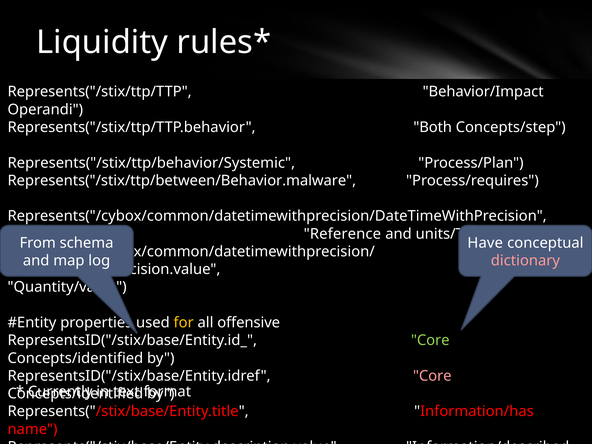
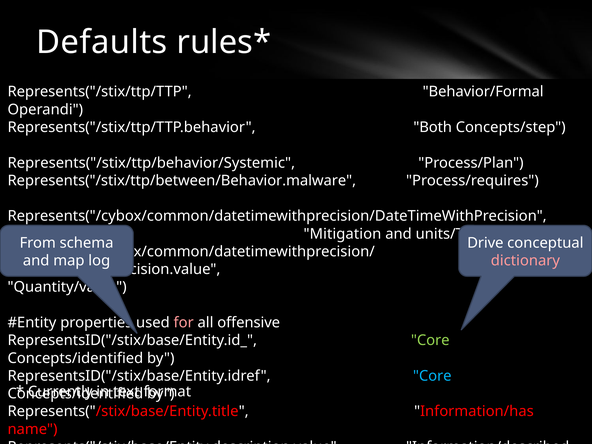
Liquidity: Liquidity -> Defaults
Behavior/Impact: Behavior/Impact -> Behavior/Formal
Reference: Reference -> Mitigation
Have: Have -> Drive
for colour: yellow -> pink
Core at (432, 376) colour: pink -> light blue
